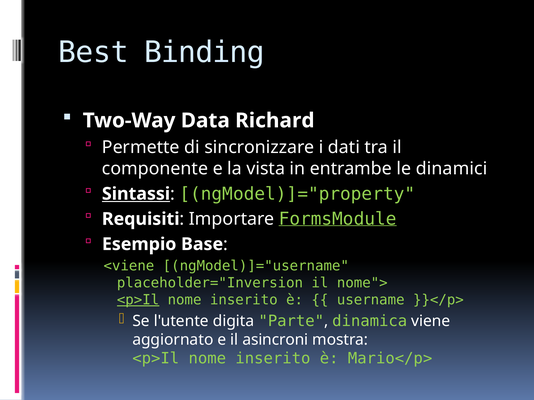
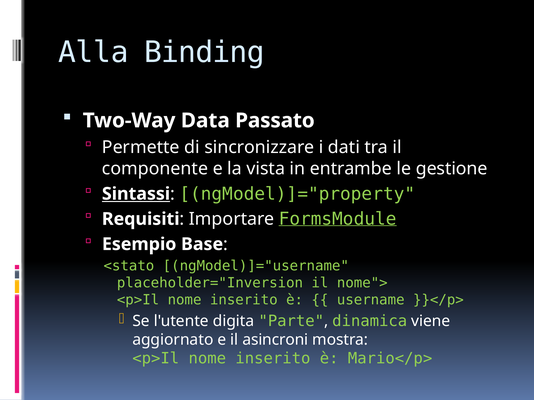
Best: Best -> Alla
Richard: Richard -> Passato
dinamici: dinamici -> gestione
<viene: <viene -> <stato
<p>Il at (138, 300) underline: present -> none
